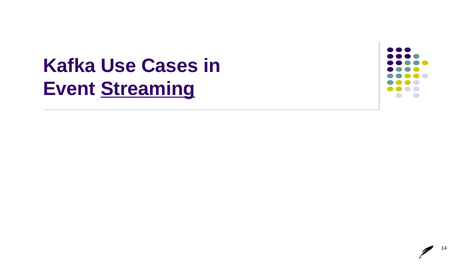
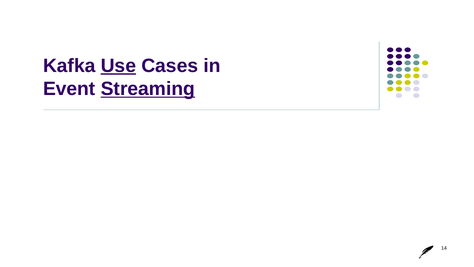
Use underline: none -> present
